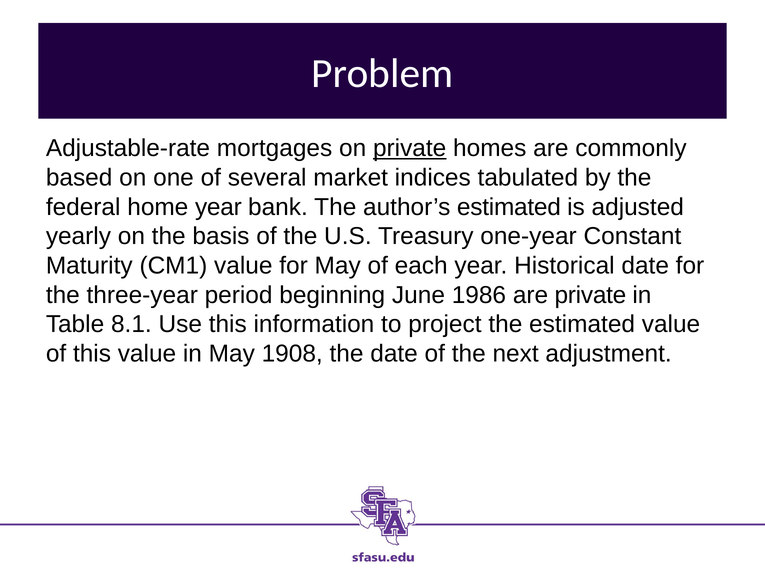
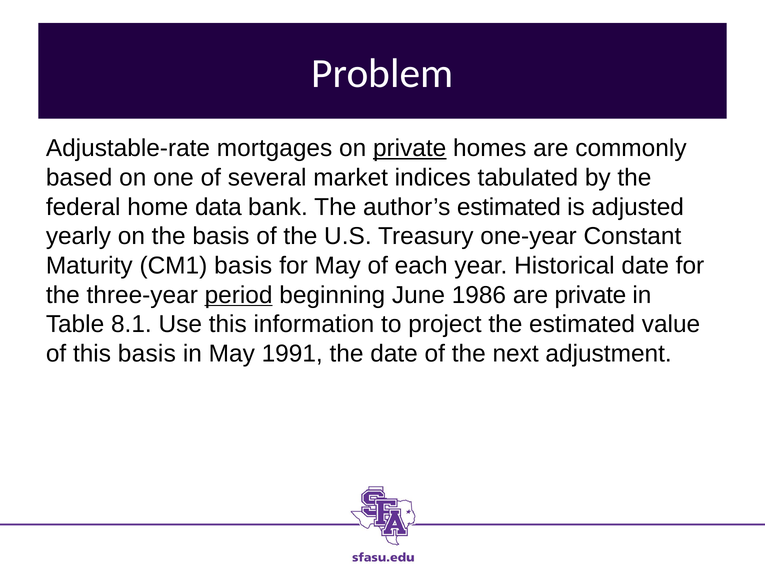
home year: year -> data
CM1 value: value -> basis
period underline: none -> present
this value: value -> basis
1908: 1908 -> 1991
